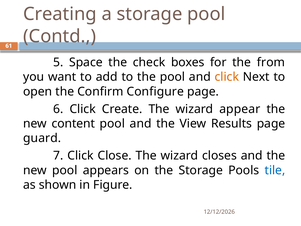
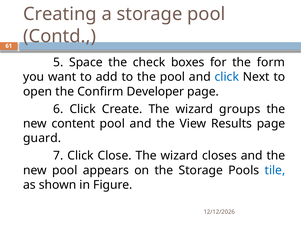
from: from -> form
click at (227, 77) colour: orange -> blue
Configure: Configure -> Developer
appear: appear -> groups
